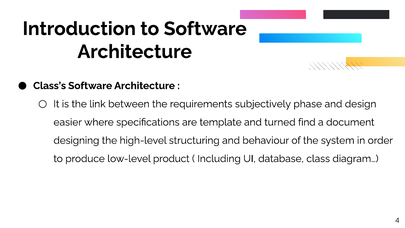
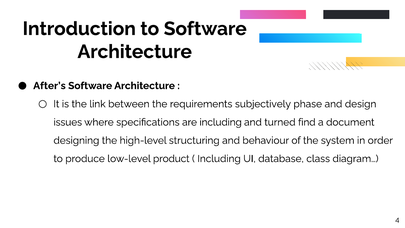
Class’s: Class’s -> After’s
easier: easier -> issues
are template: template -> including
